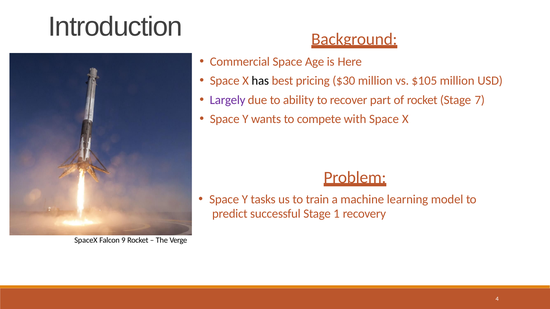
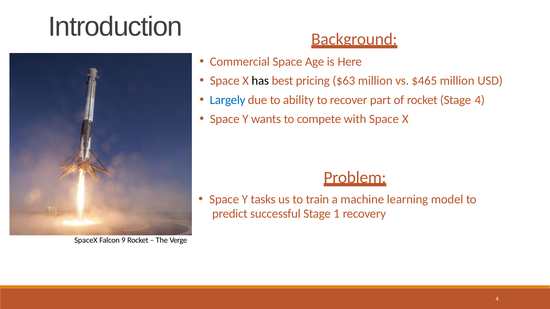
$30: $30 -> $63
$105: $105 -> $465
Largely colour: purple -> blue
Stage 7: 7 -> 4
